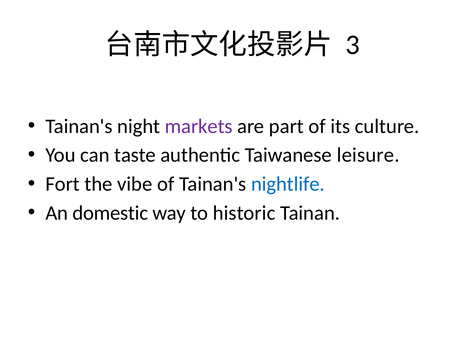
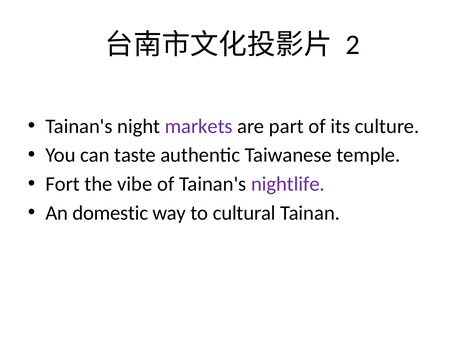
3: 3 -> 2
leisure: leisure -> temple
nightlife colour: blue -> purple
historic: historic -> cultural
